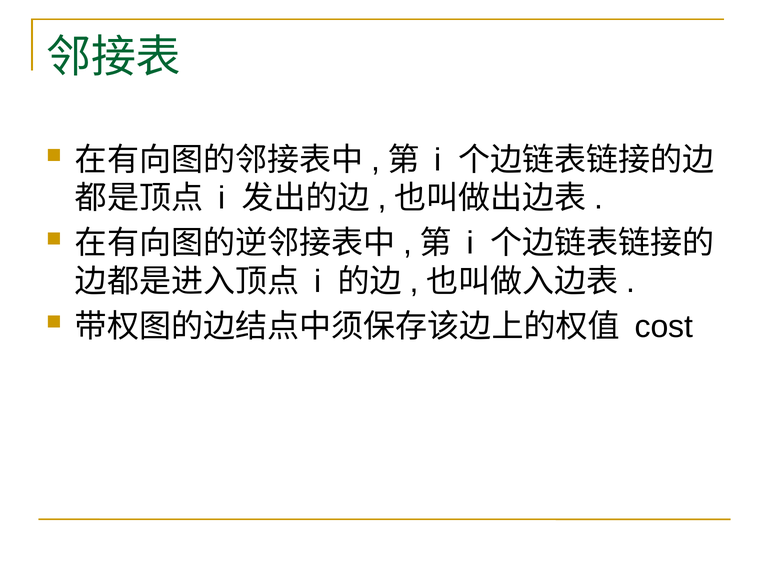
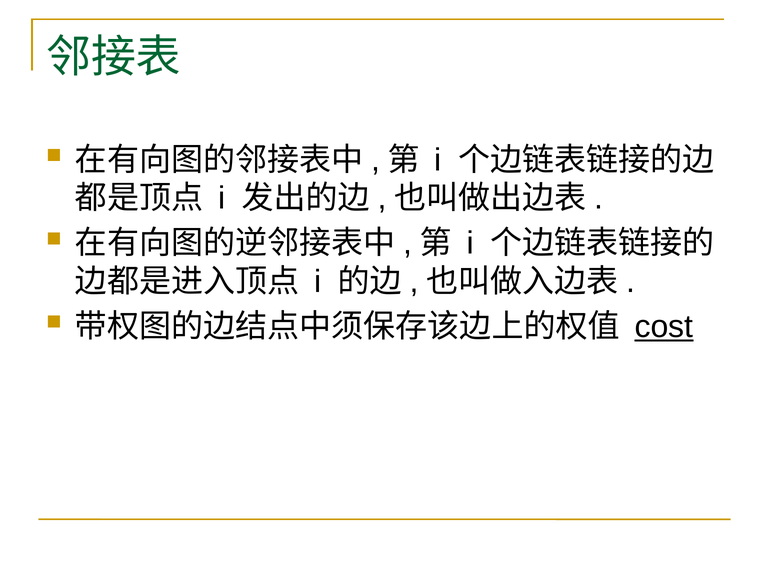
cost underline: none -> present
